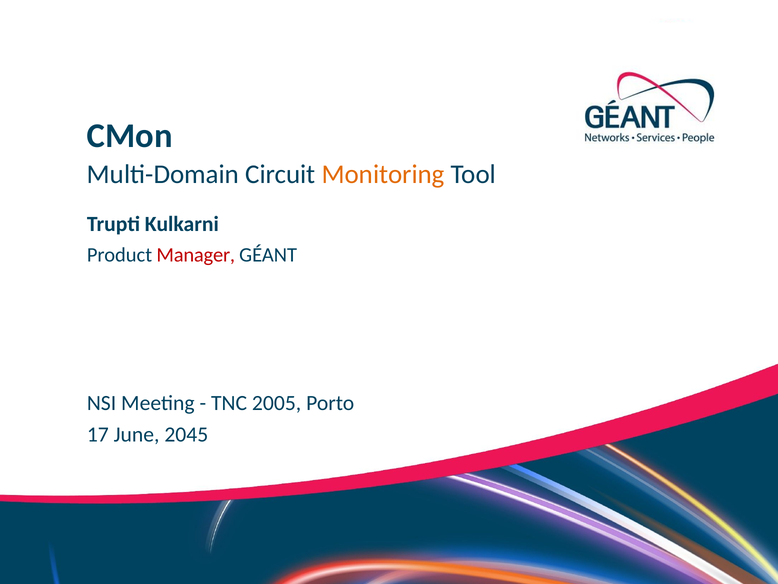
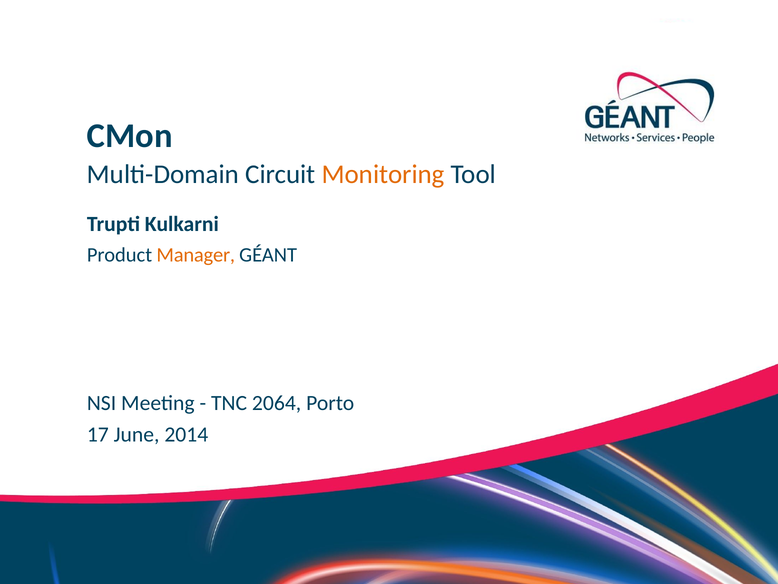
Manager colour: red -> orange
2005: 2005 -> 2064
2045: 2045 -> 2014
